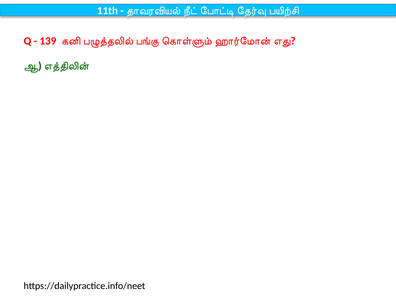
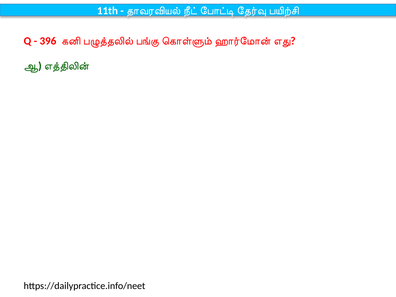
139: 139 -> 396
